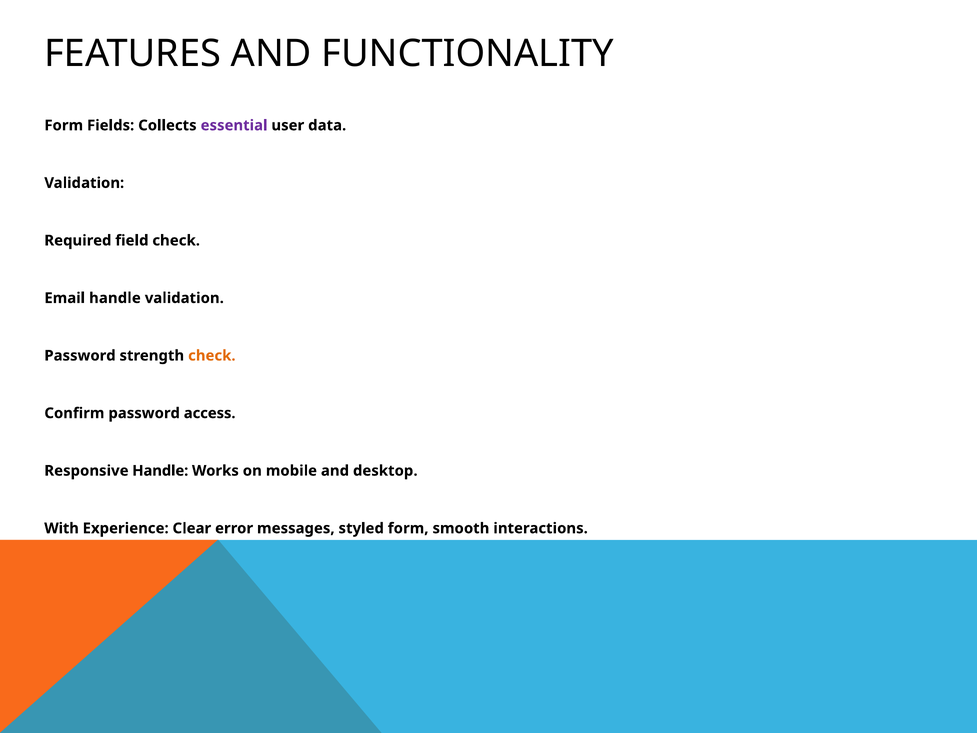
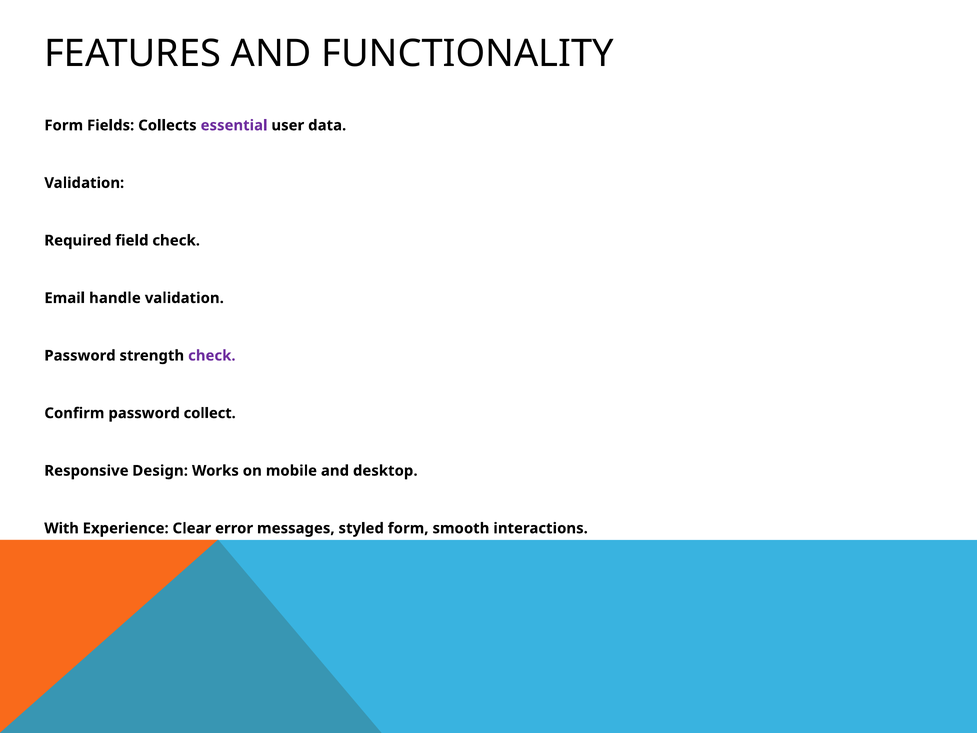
check at (212, 356) colour: orange -> purple
access: access -> collect
Responsive Handle: Handle -> Design
